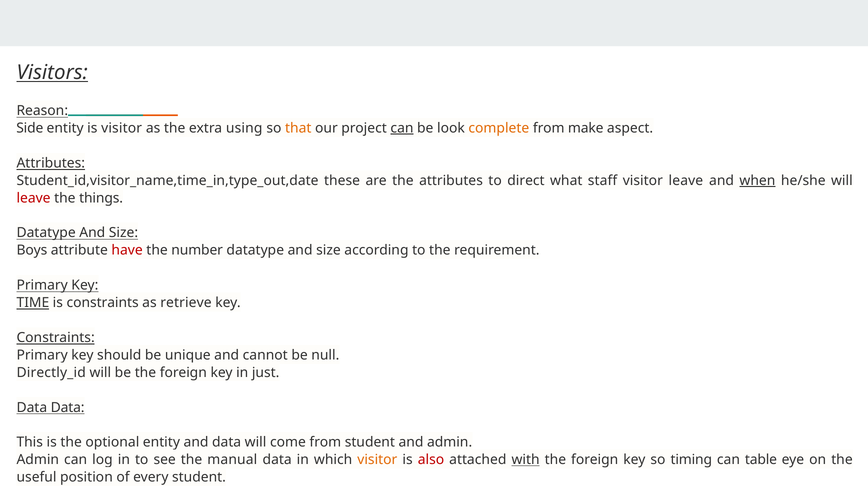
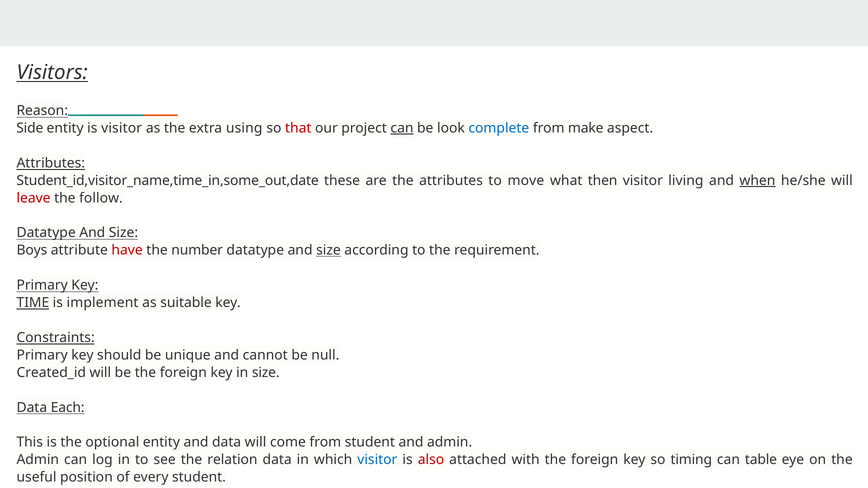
that colour: orange -> red
complete colour: orange -> blue
Student_id,visitor_name,time_in,type_out,date: Student_id,visitor_name,time_in,type_out,date -> Student_id,visitor_name,time_in,some_out,date
direct: direct -> move
staff: staff -> then
visitor leave: leave -> living
things: things -> follow
size at (328, 250) underline: none -> present
is constraints: constraints -> implement
retrieve: retrieve -> suitable
Directly_id: Directly_id -> Created_id
in just: just -> size
Data Data: Data -> Each
manual: manual -> relation
visitor at (377, 460) colour: orange -> blue
with underline: present -> none
